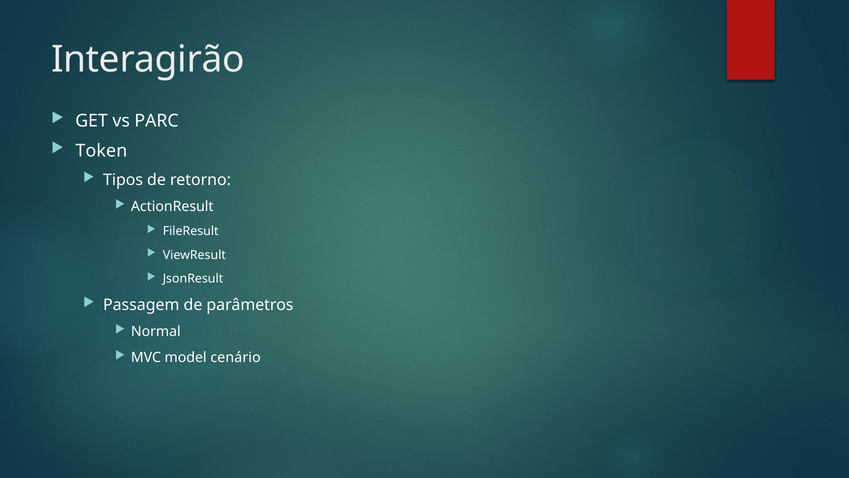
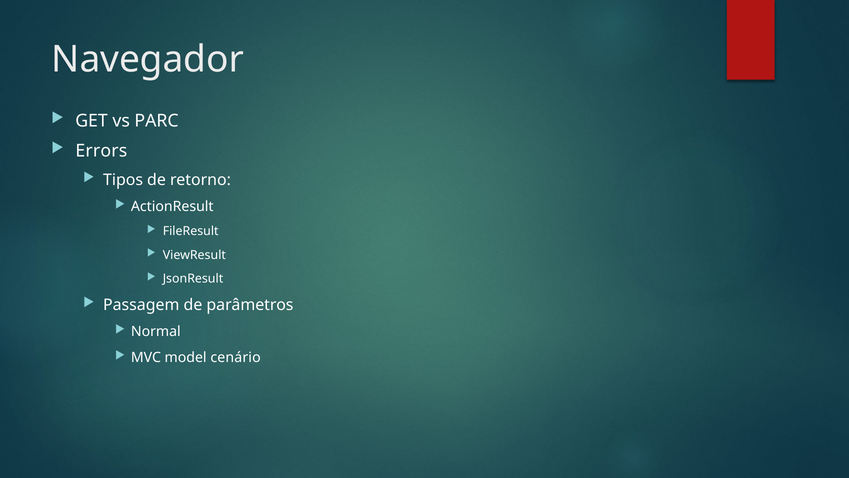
Interagirão: Interagirão -> Navegador
Token: Token -> Errors
